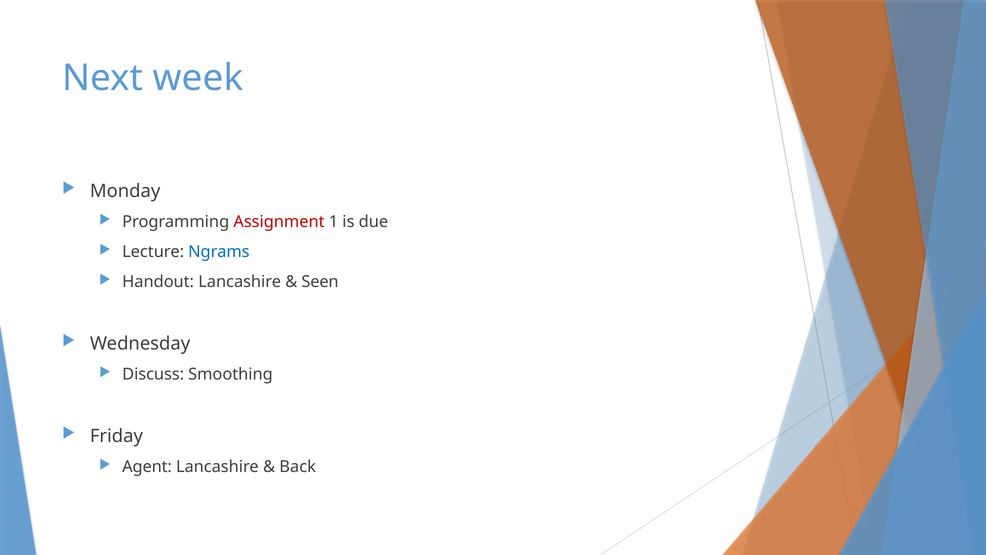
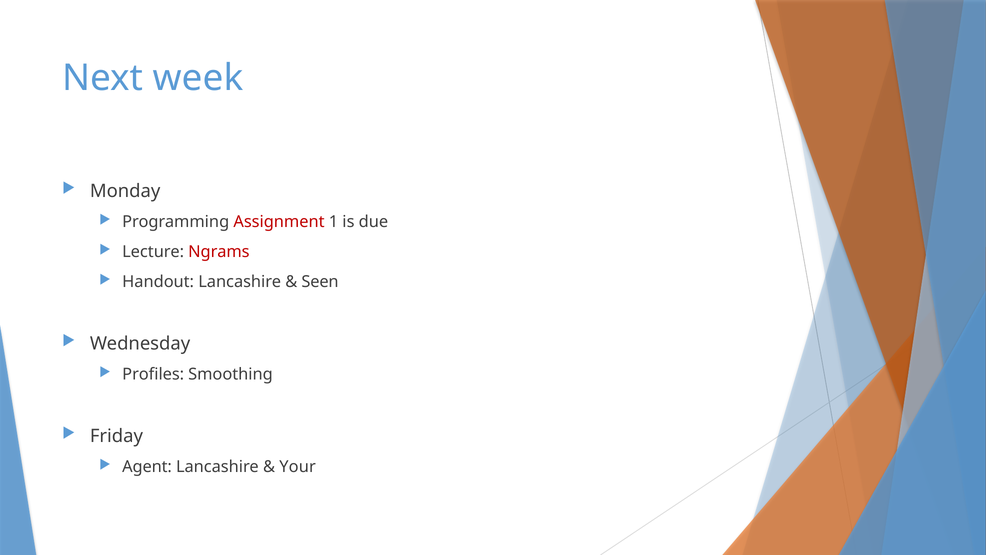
Ngrams colour: blue -> red
Discuss: Discuss -> Profiles
Back: Back -> Your
